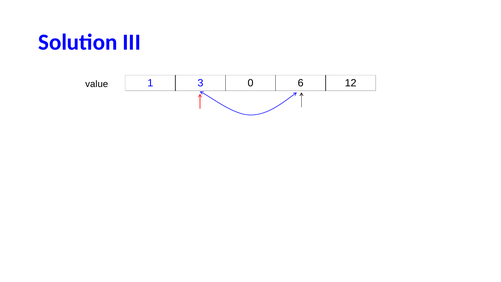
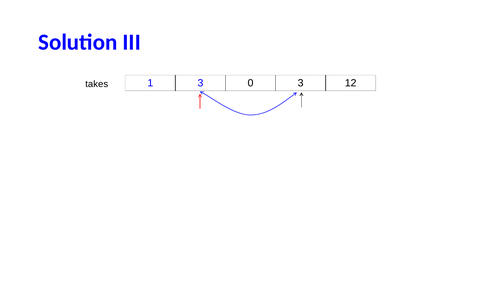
0 6: 6 -> 3
value: value -> takes
